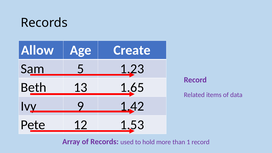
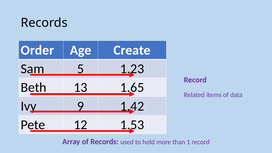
Allow: Allow -> Order
